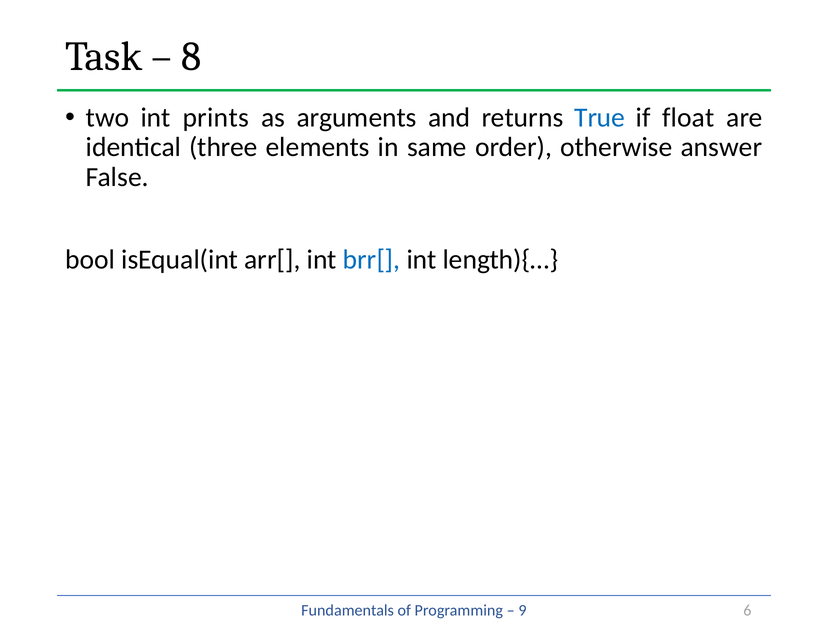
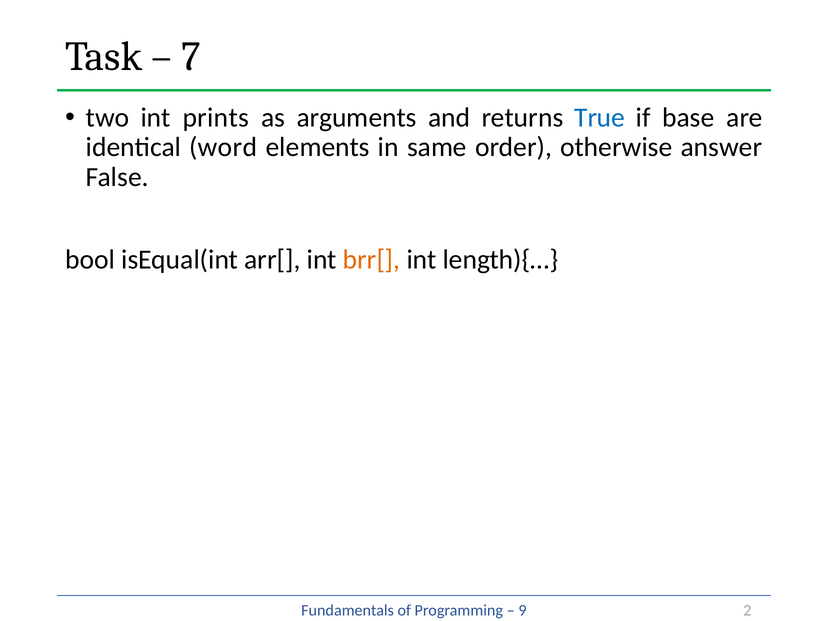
8: 8 -> 7
float: float -> base
three: three -> word
brr[ colour: blue -> orange
6: 6 -> 2
